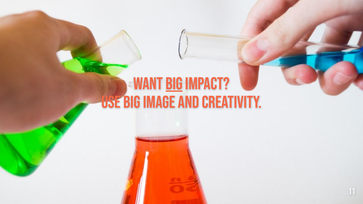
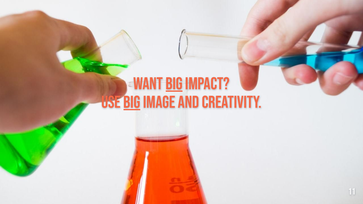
big at (132, 102) underline: none -> present
